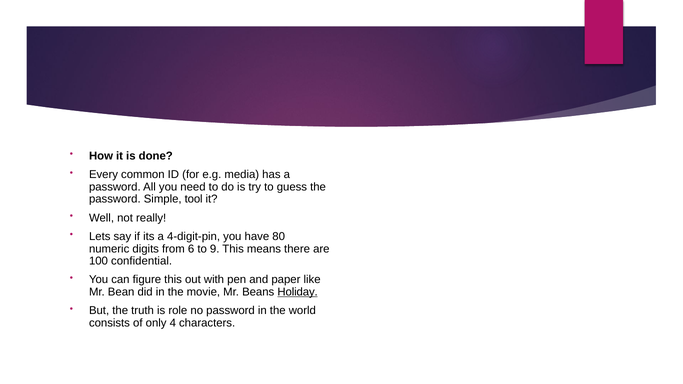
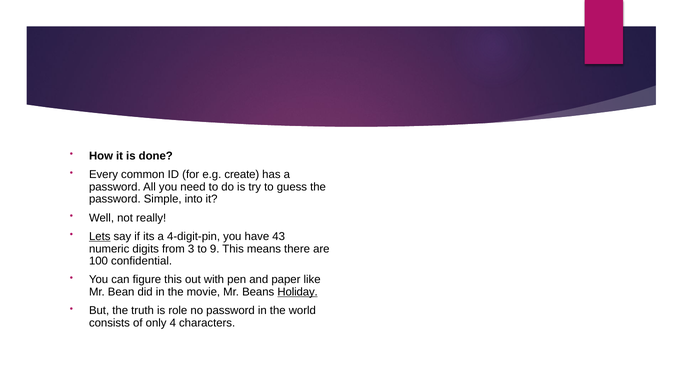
media: media -> create
tool: tool -> into
Lets underline: none -> present
80: 80 -> 43
6: 6 -> 3
